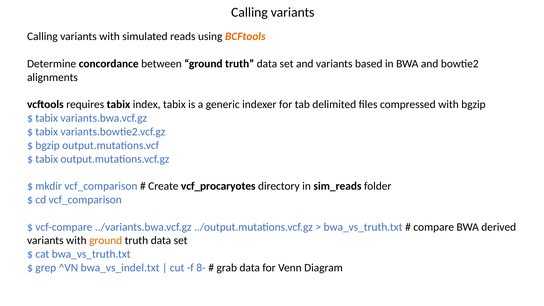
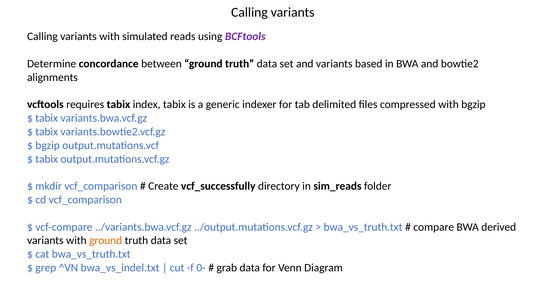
BCFtools colour: orange -> purple
vcf_procaryotes: vcf_procaryotes -> vcf_successfully
8-: 8- -> 0-
